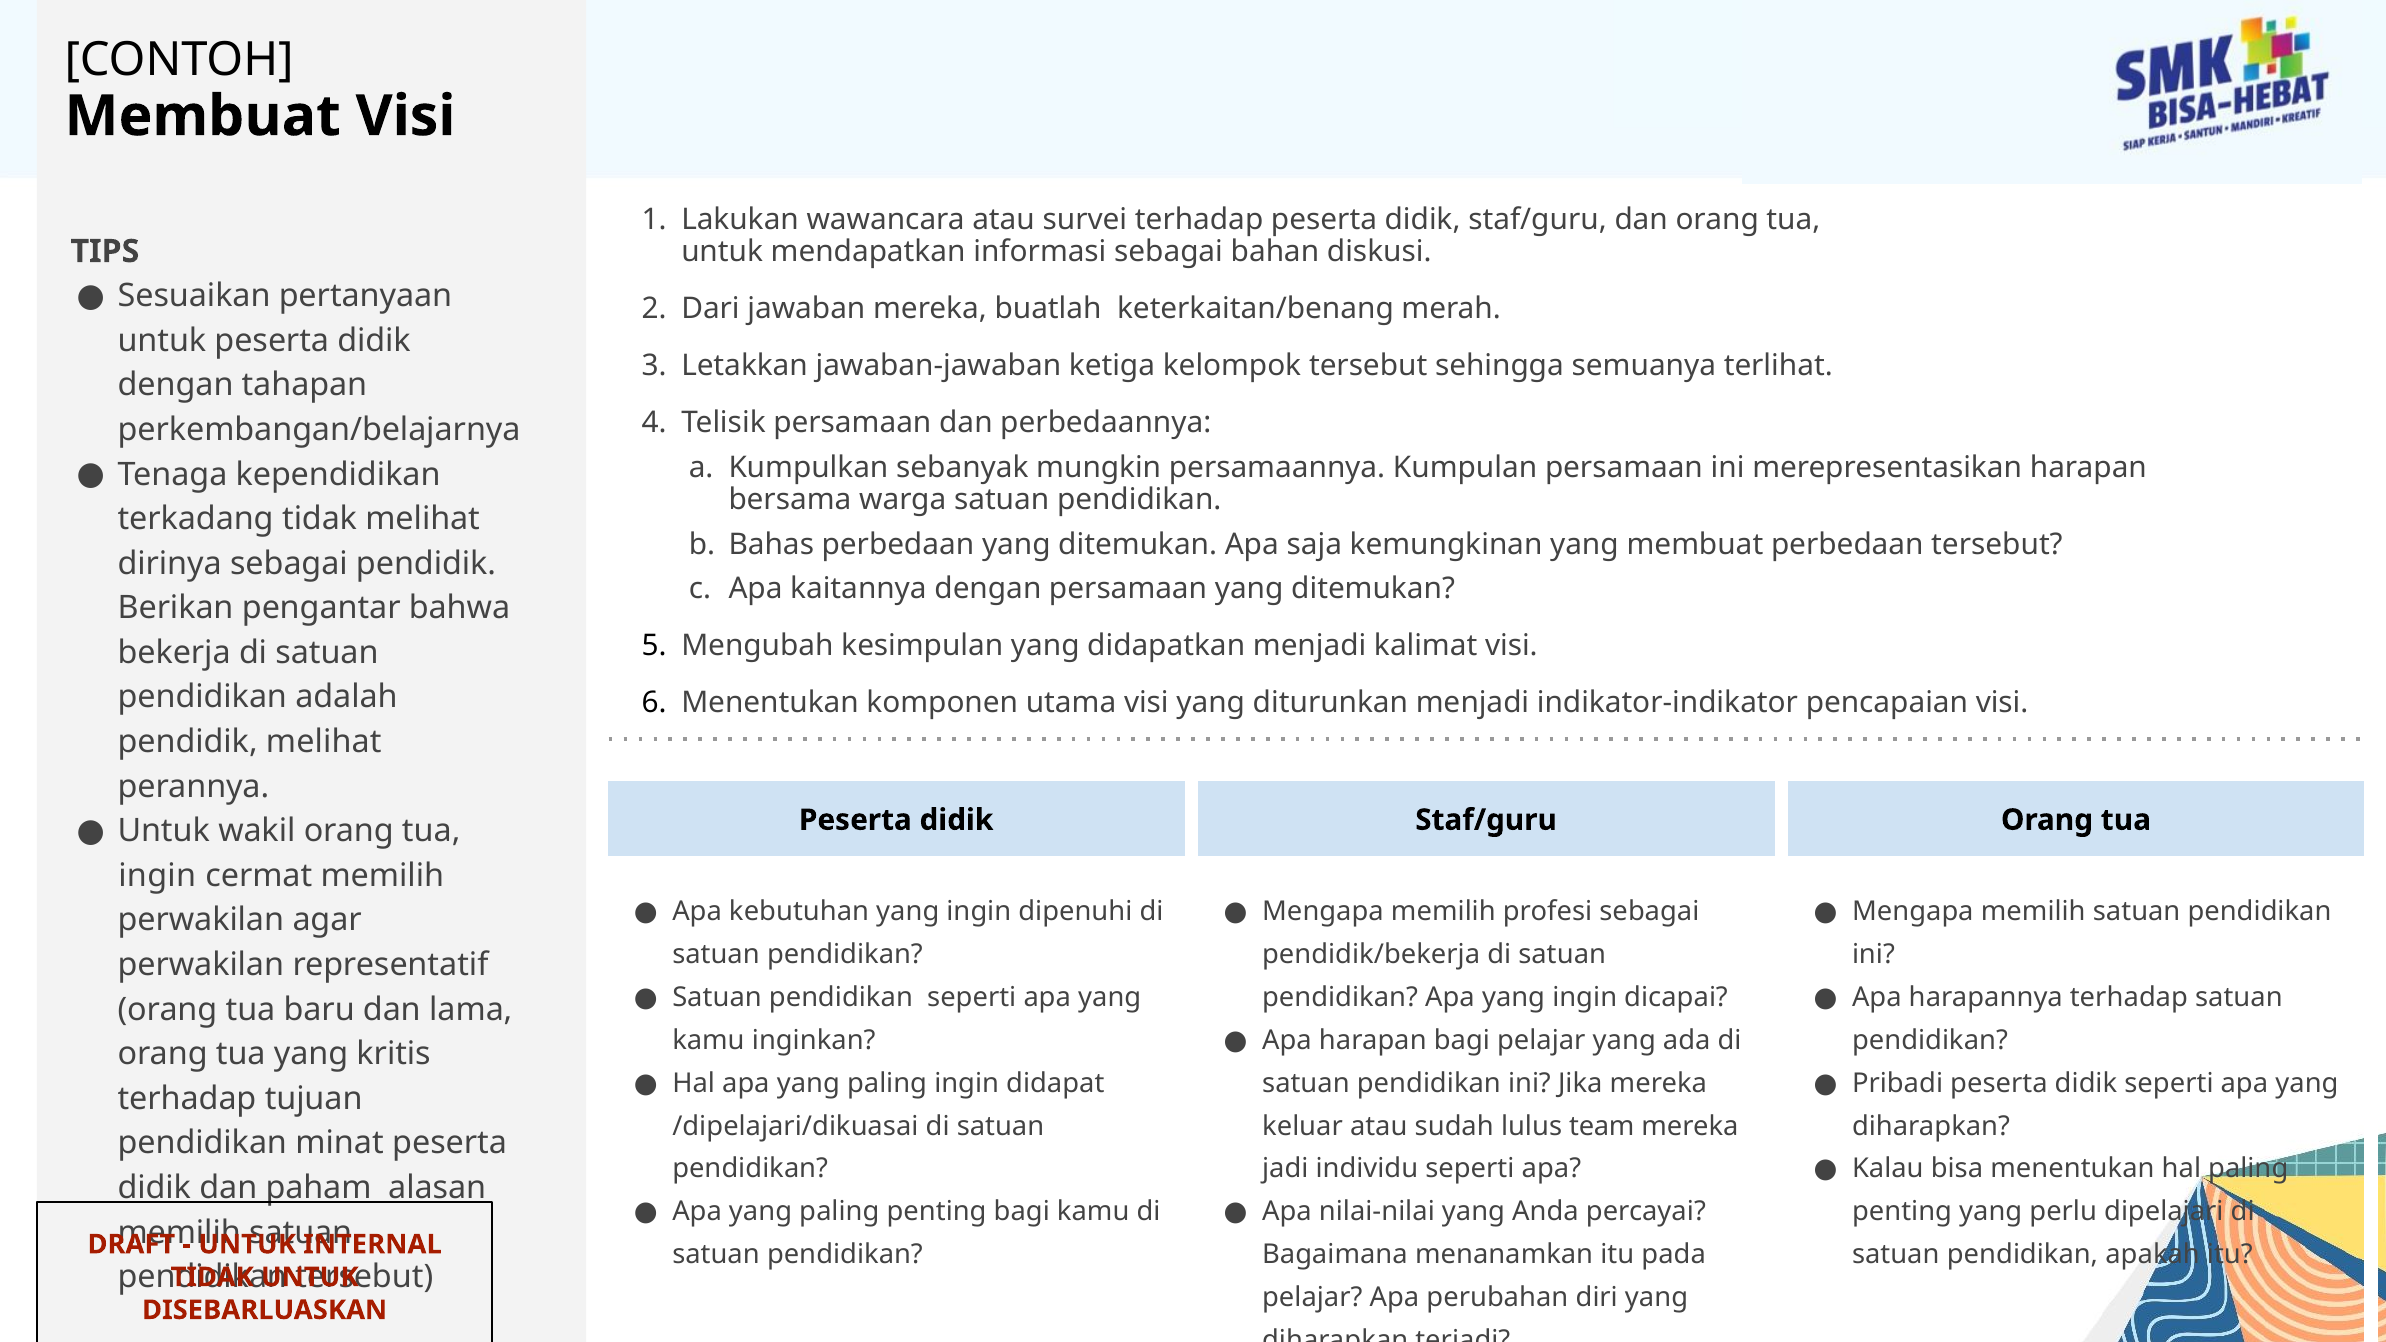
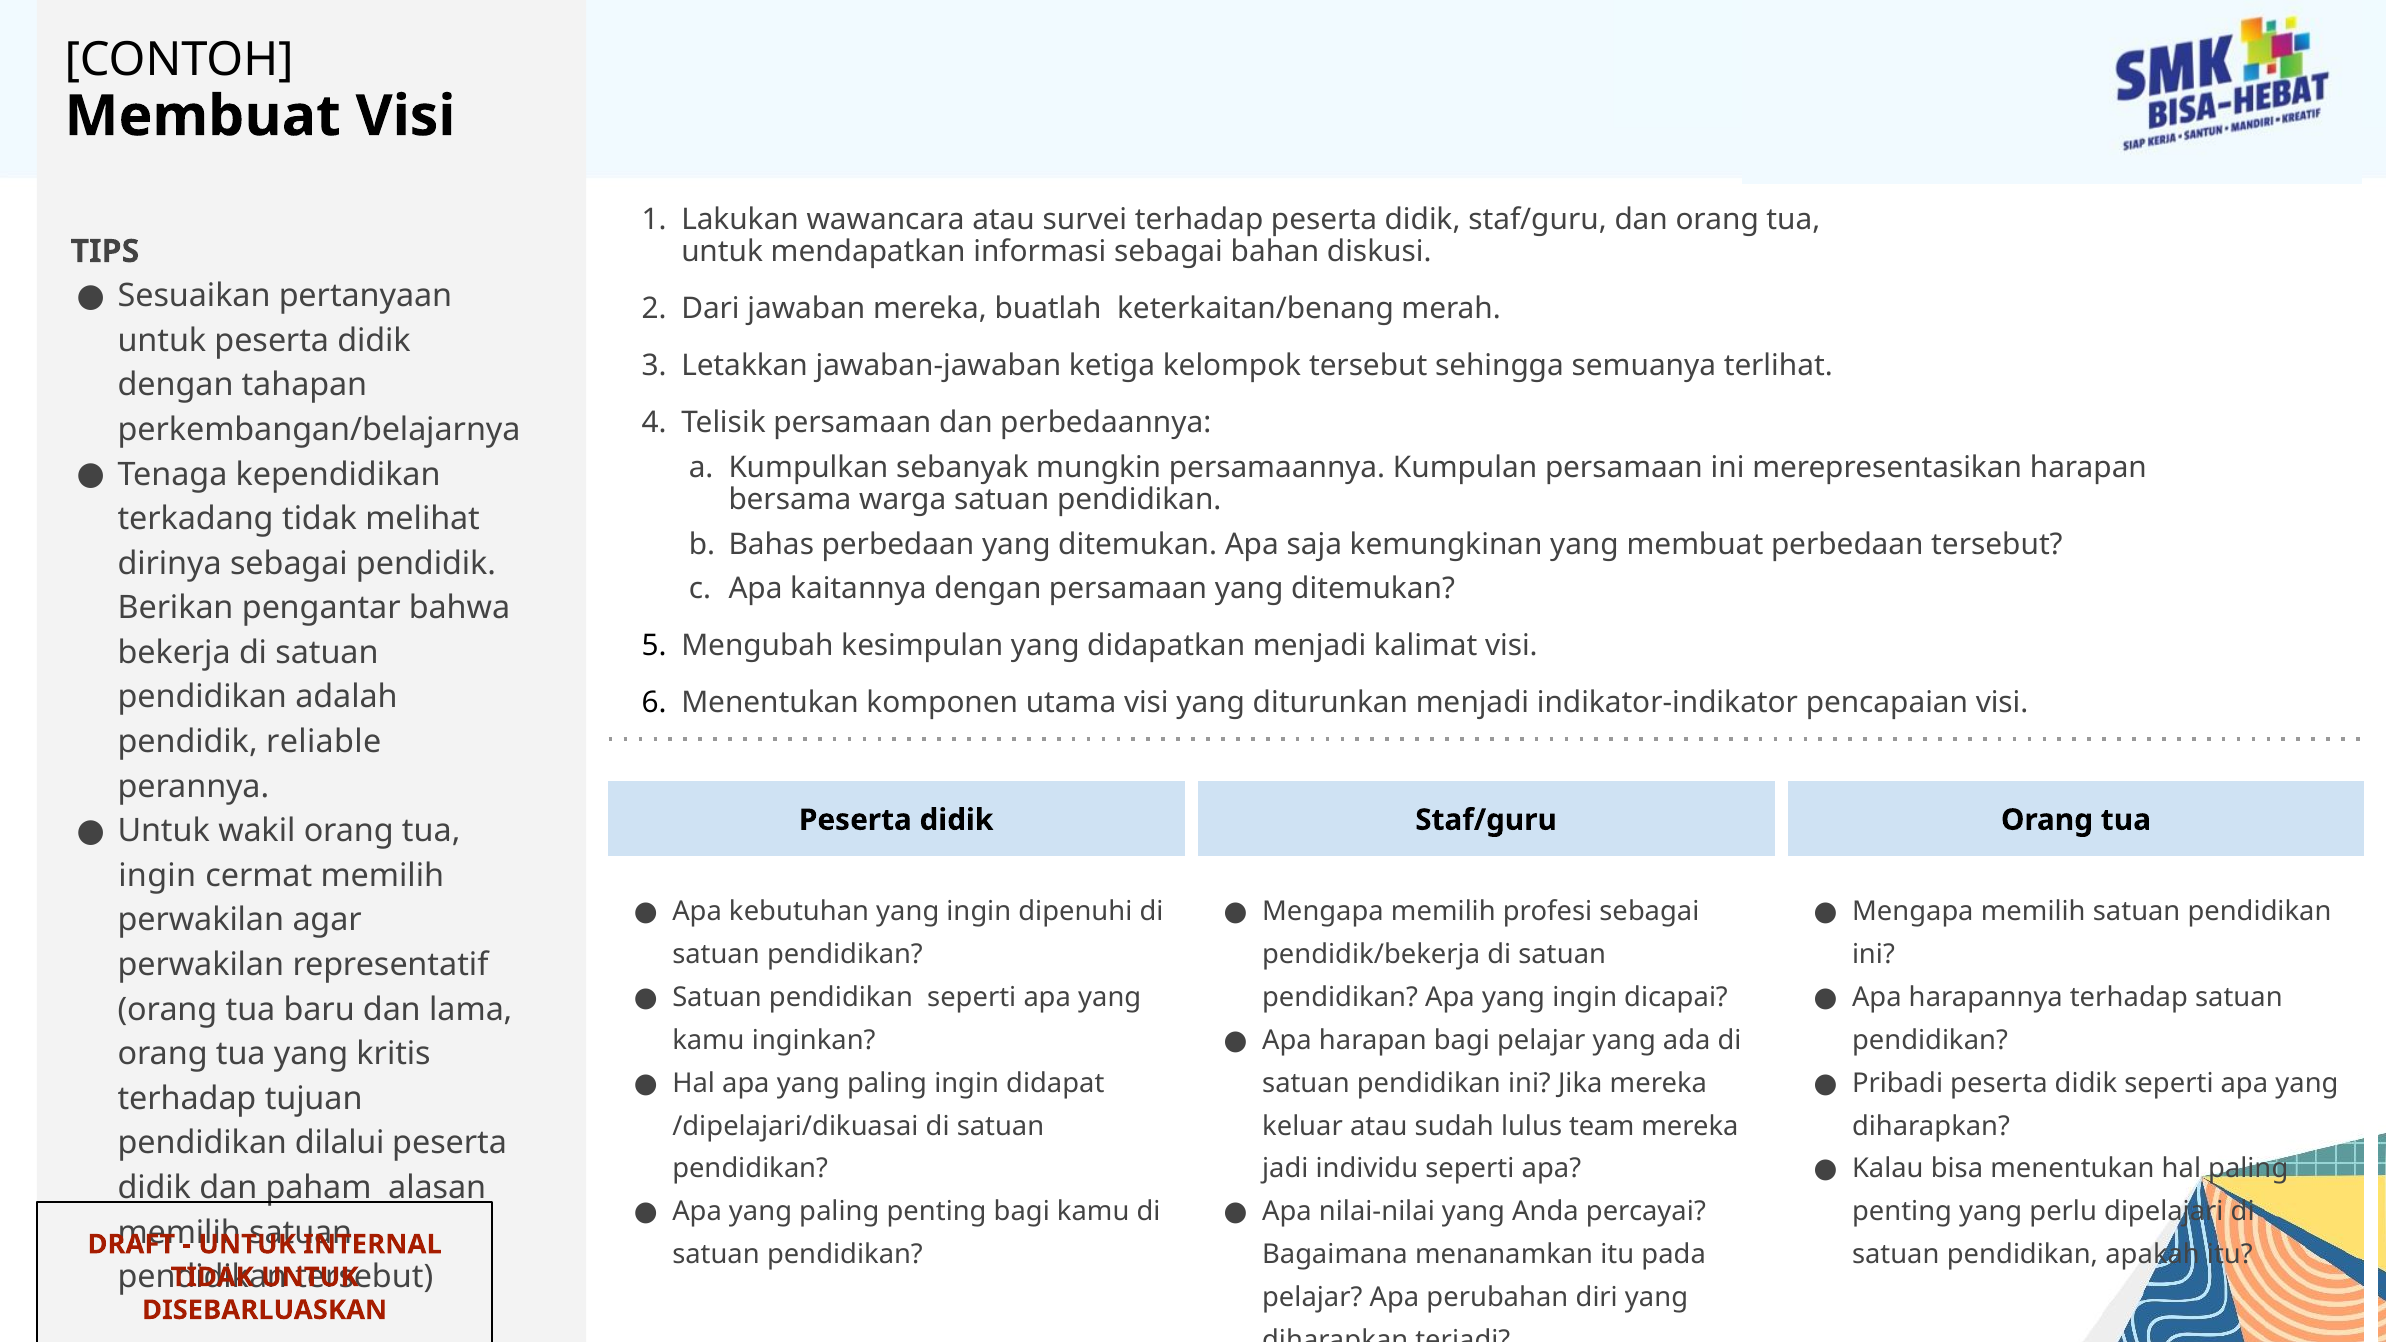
pendidik melihat: melihat -> reliable
minat: minat -> dilalui
